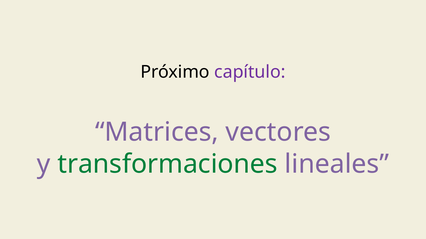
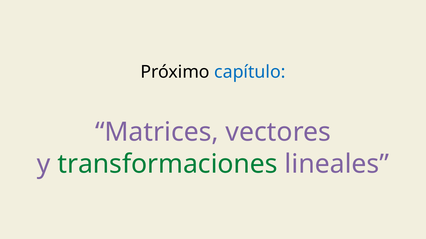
capítulo colour: purple -> blue
